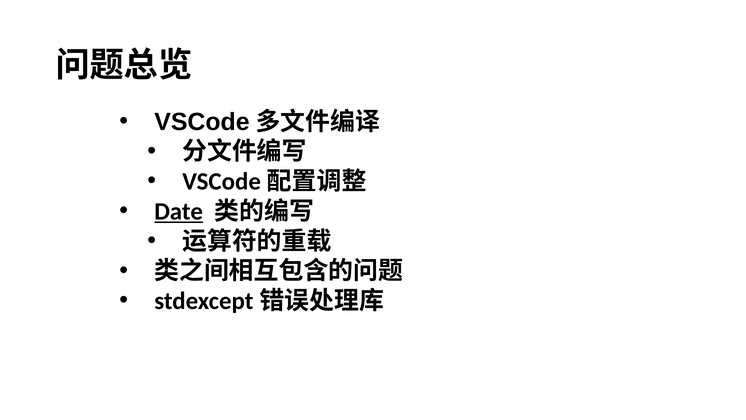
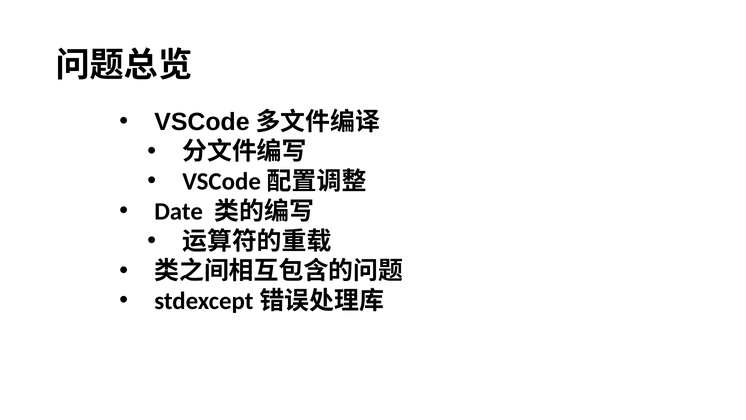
Date underline: present -> none
